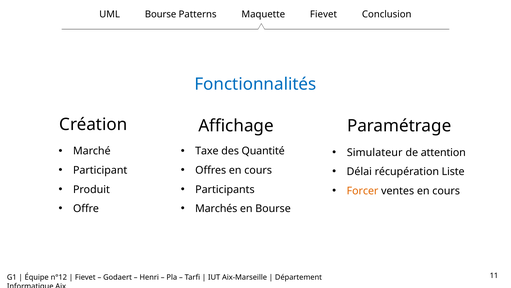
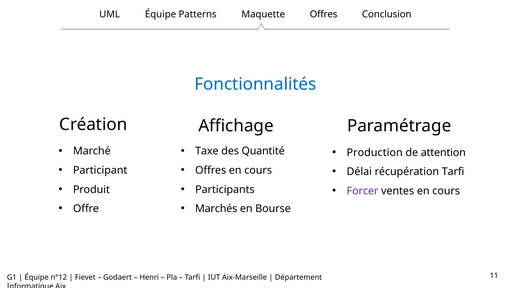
UML Bourse: Bourse -> Équipe
Maquette Fievet: Fievet -> Offres
Simulateur: Simulateur -> Production
récupération Liste: Liste -> Tarfi
Forcer colour: orange -> purple
